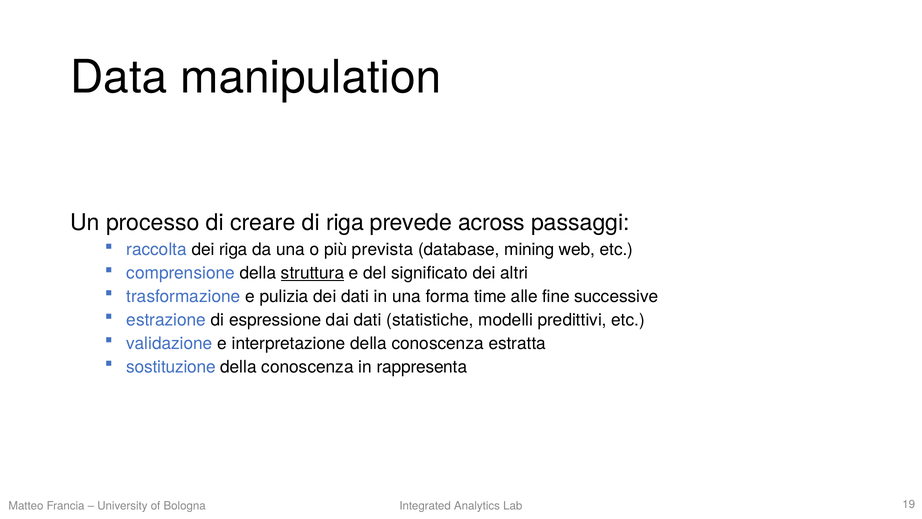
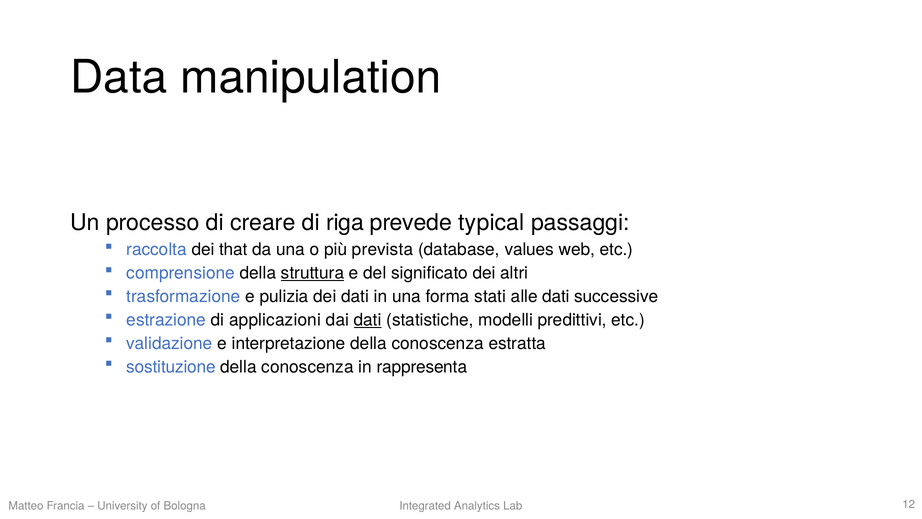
across: across -> typical
dei riga: riga -> that
mining: mining -> values
time: time -> stati
alle fine: fine -> dati
espressione: espressione -> applicazioni
dati at (368, 320) underline: none -> present
19: 19 -> 12
